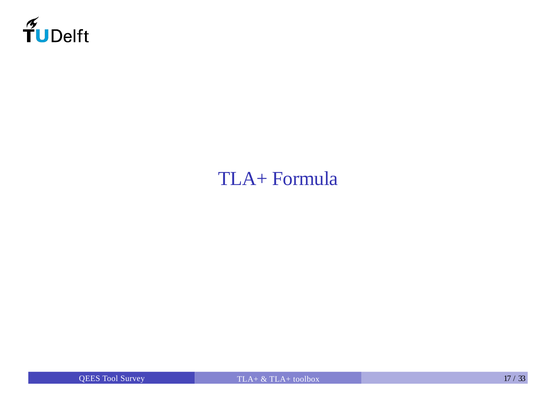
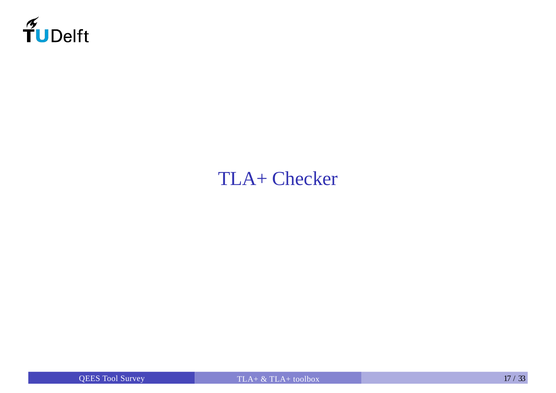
Formula: Formula -> Checker
